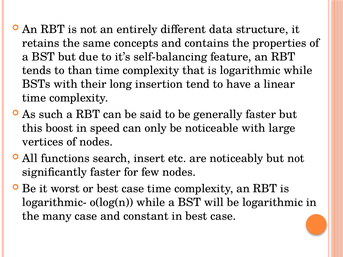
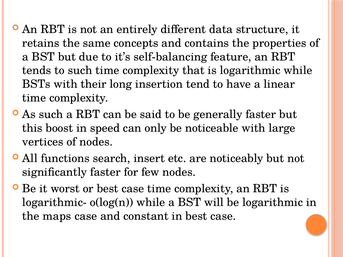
to than: than -> such
many: many -> maps
